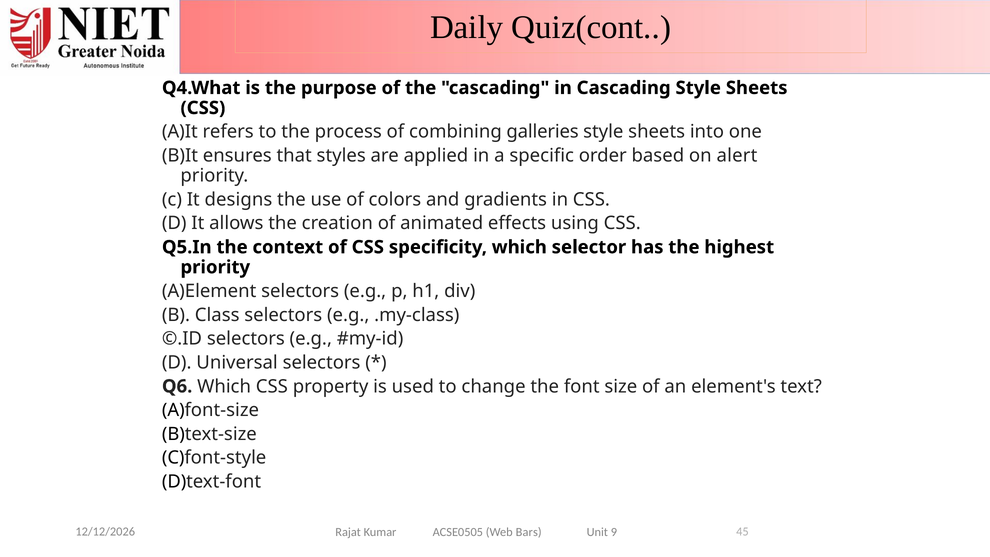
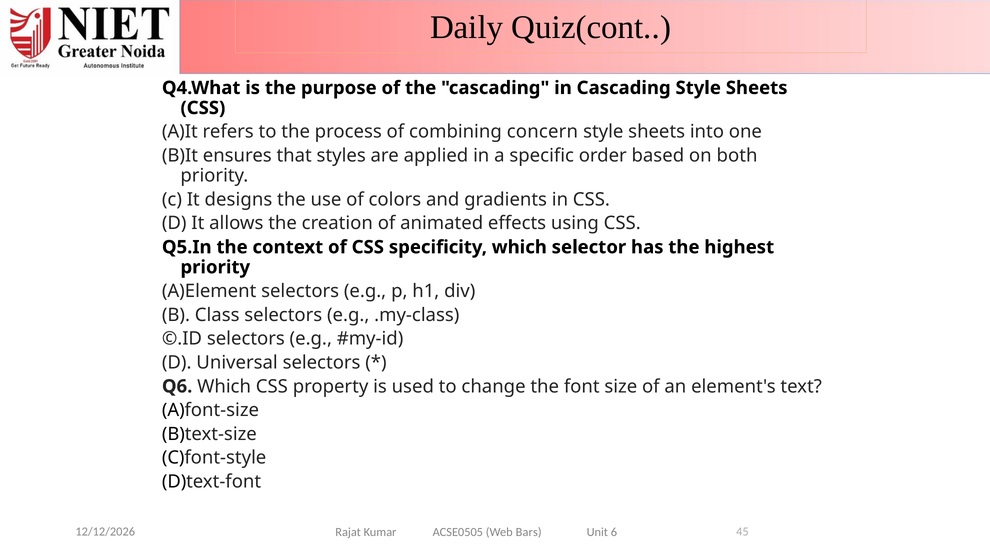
galleries: galleries -> concern
alert: alert -> both
9: 9 -> 6
